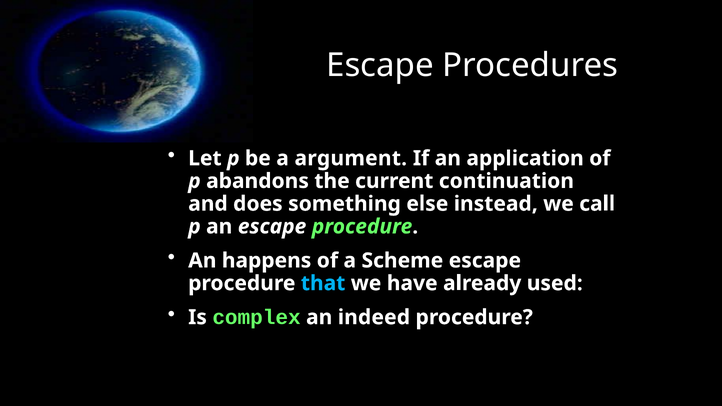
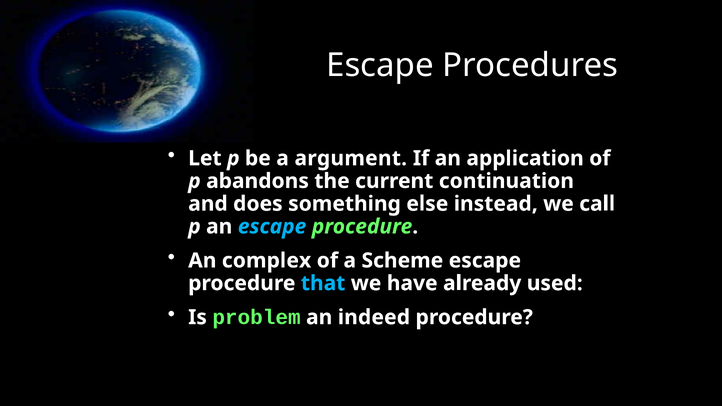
escape at (272, 227) colour: white -> light blue
happens: happens -> complex
complex: complex -> problem
